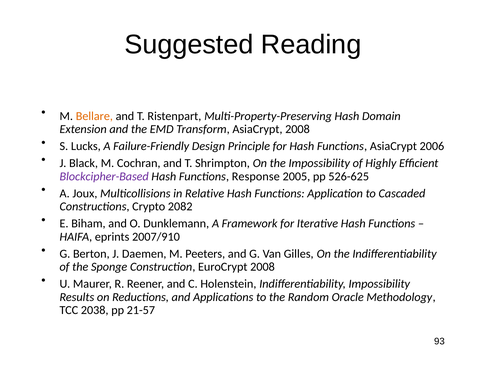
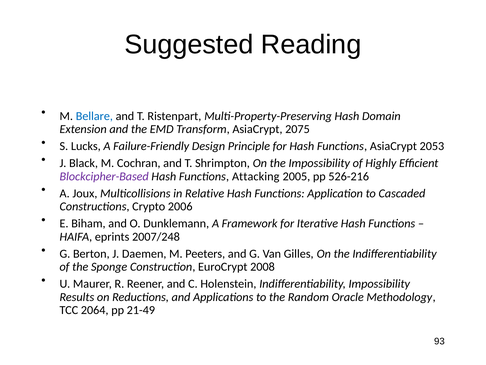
Bellare colour: orange -> blue
AsiaCrypt 2008: 2008 -> 2075
2006: 2006 -> 2053
Response: Response -> Attacking
526-625: 526-625 -> 526-216
2082: 2082 -> 2006
2007/910: 2007/910 -> 2007/248
2038: 2038 -> 2064
21-57: 21-57 -> 21-49
